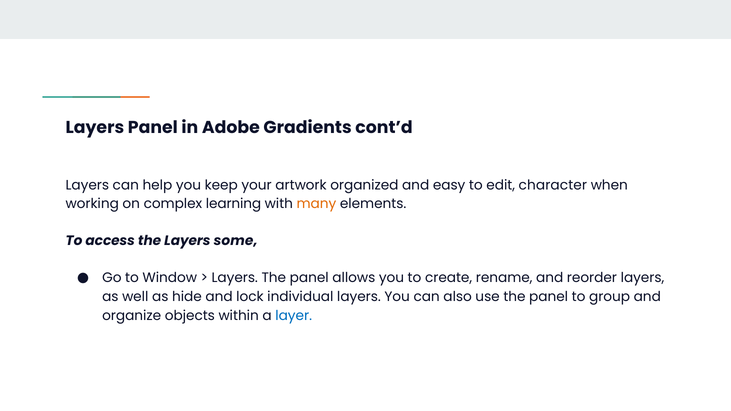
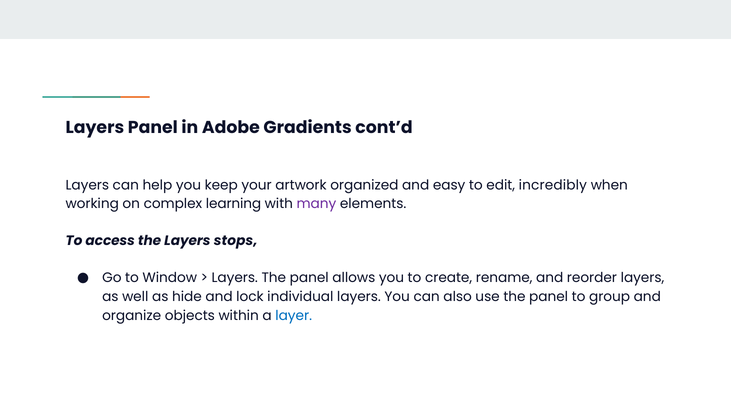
character: character -> incredibly
many colour: orange -> purple
some: some -> stops
